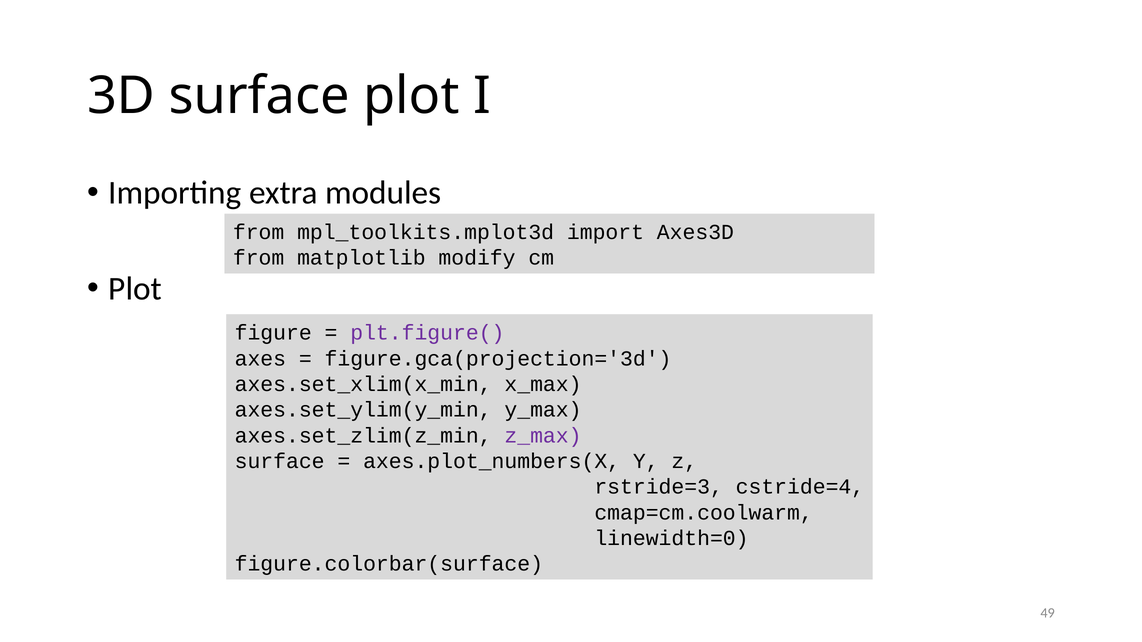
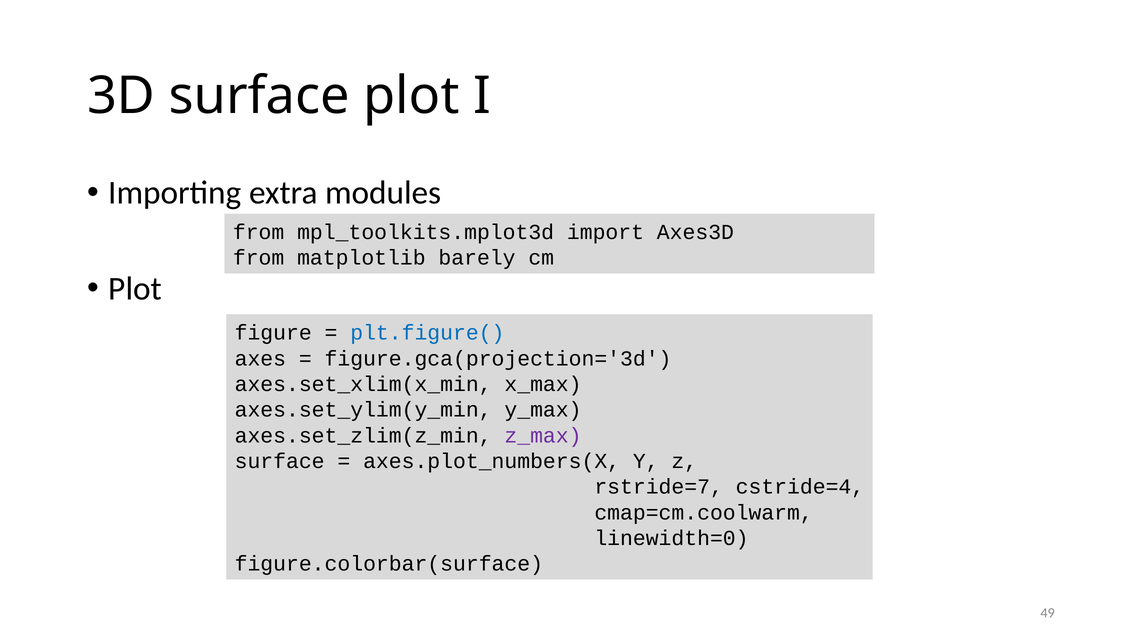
modify: modify -> barely
plt.figure( colour: purple -> blue
rstride=3: rstride=3 -> rstride=7
